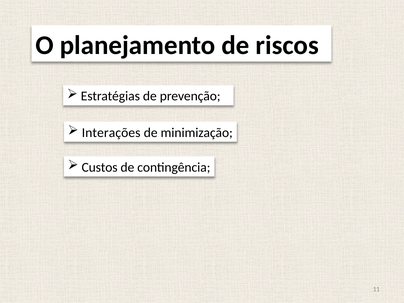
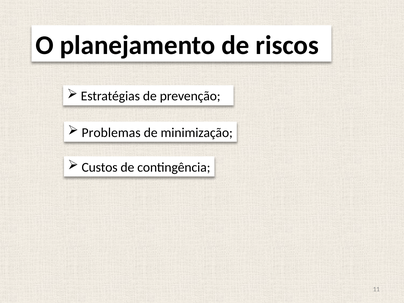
Interações: Interações -> Problemas
